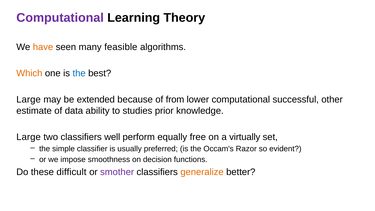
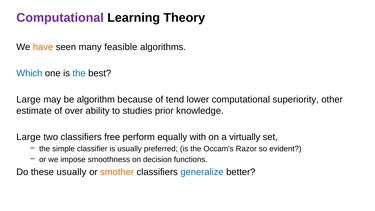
Which colour: orange -> blue
extended: extended -> algorithm
from: from -> tend
successful: successful -> superiority
data: data -> over
well: well -> free
free: free -> with
these difficult: difficult -> usually
smother colour: purple -> orange
generalize colour: orange -> blue
